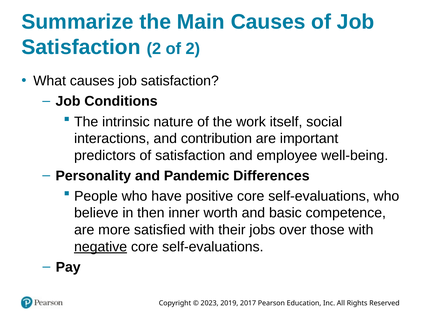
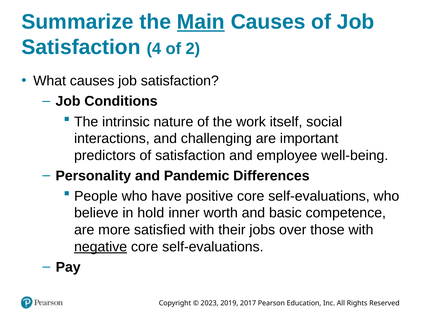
Main underline: none -> present
Satisfaction 2: 2 -> 4
contribution: contribution -> challenging
then: then -> hold
